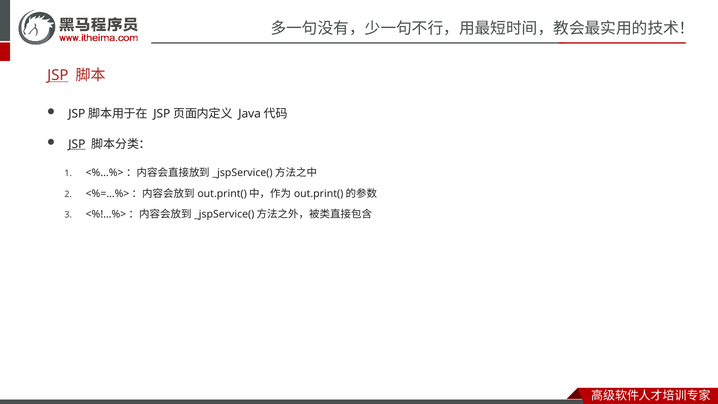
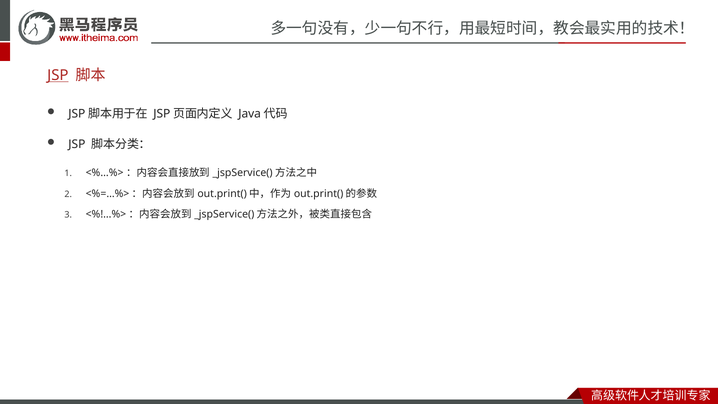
JSP at (77, 144) underline: present -> none
